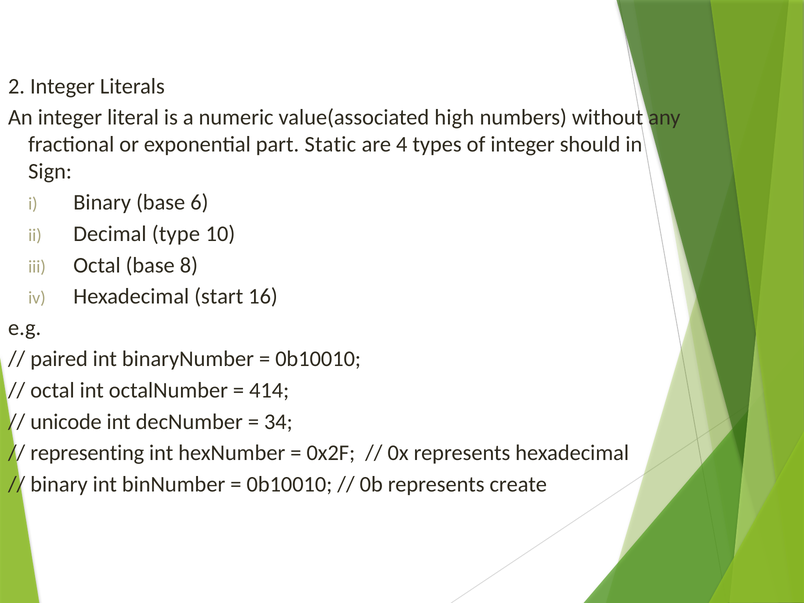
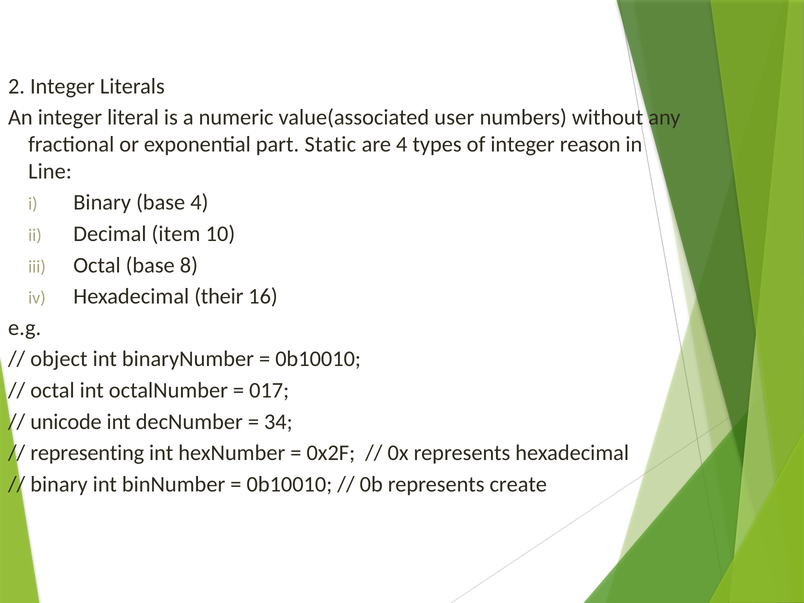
high: high -> user
should: should -> reason
Sign: Sign -> Line
base 6: 6 -> 4
type: type -> item
start: start -> their
paired: paired -> object
414: 414 -> 017
